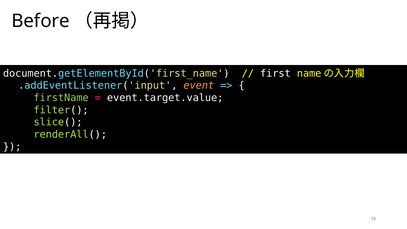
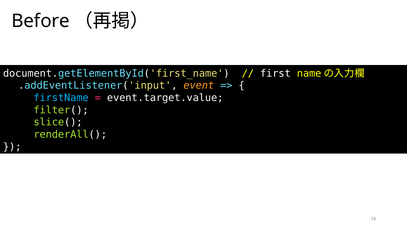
firstName colour: light green -> light blue
